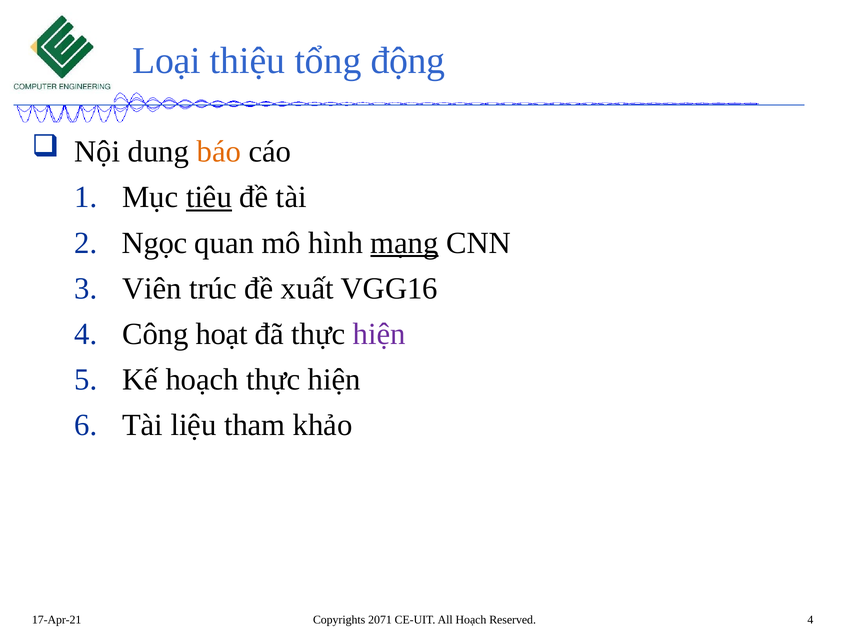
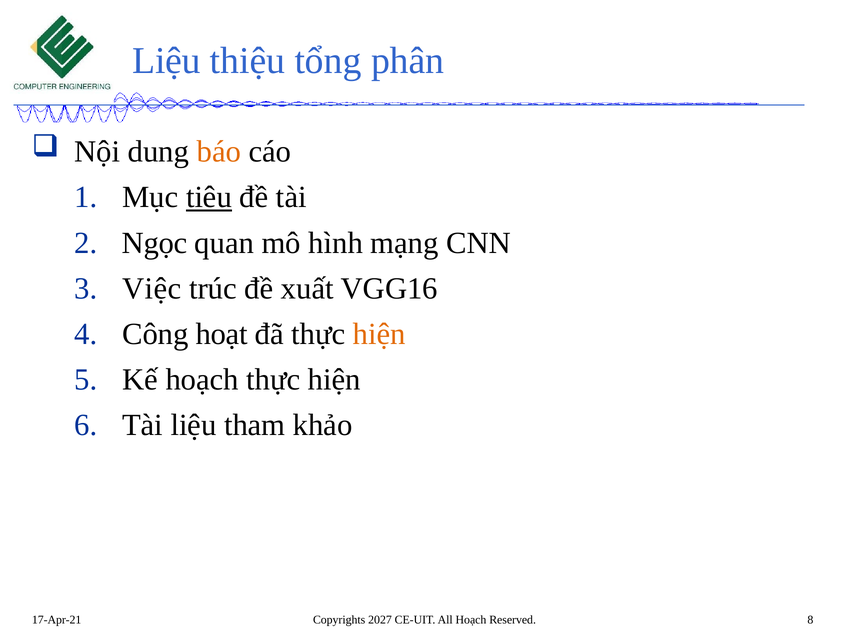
Loại at (167, 60): Loại -> Liệu
động: động -> phân
mạng underline: present -> none
Viên: Viên -> Việc
hiện at (379, 334) colour: purple -> orange
2071: 2071 -> 2027
Reserved 4: 4 -> 8
